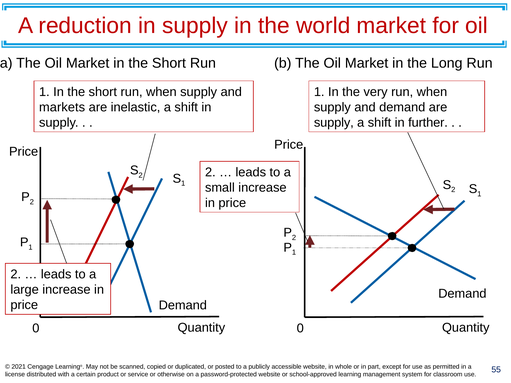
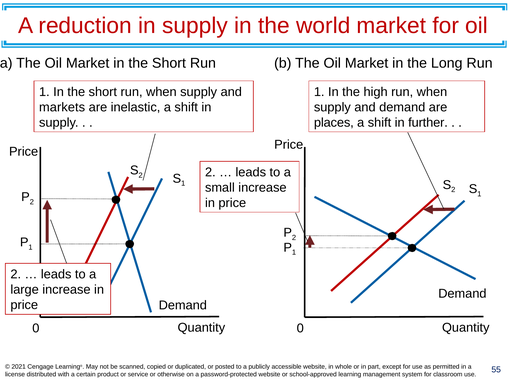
very: very -> high
supply at (334, 123): supply -> places
